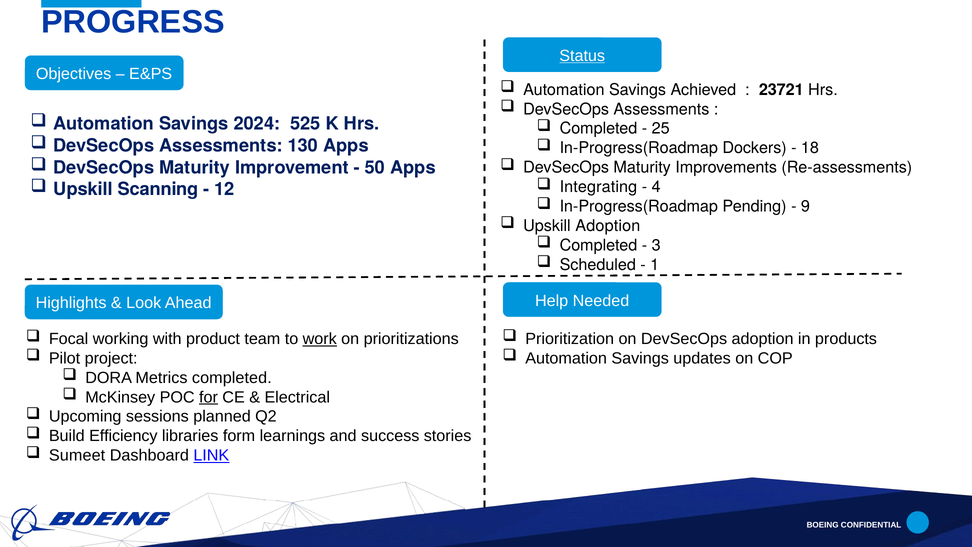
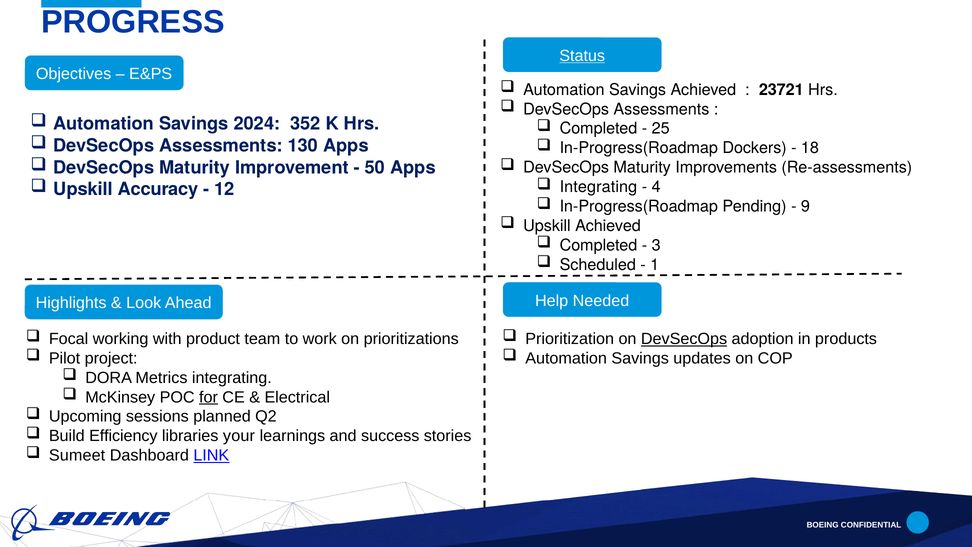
525: 525 -> 352
Scanning: Scanning -> Accuracy
Upskill Adoption: Adoption -> Achieved
DevSecOps at (684, 339) underline: none -> present
work underline: present -> none
Metrics completed: completed -> integrating
form: form -> your
